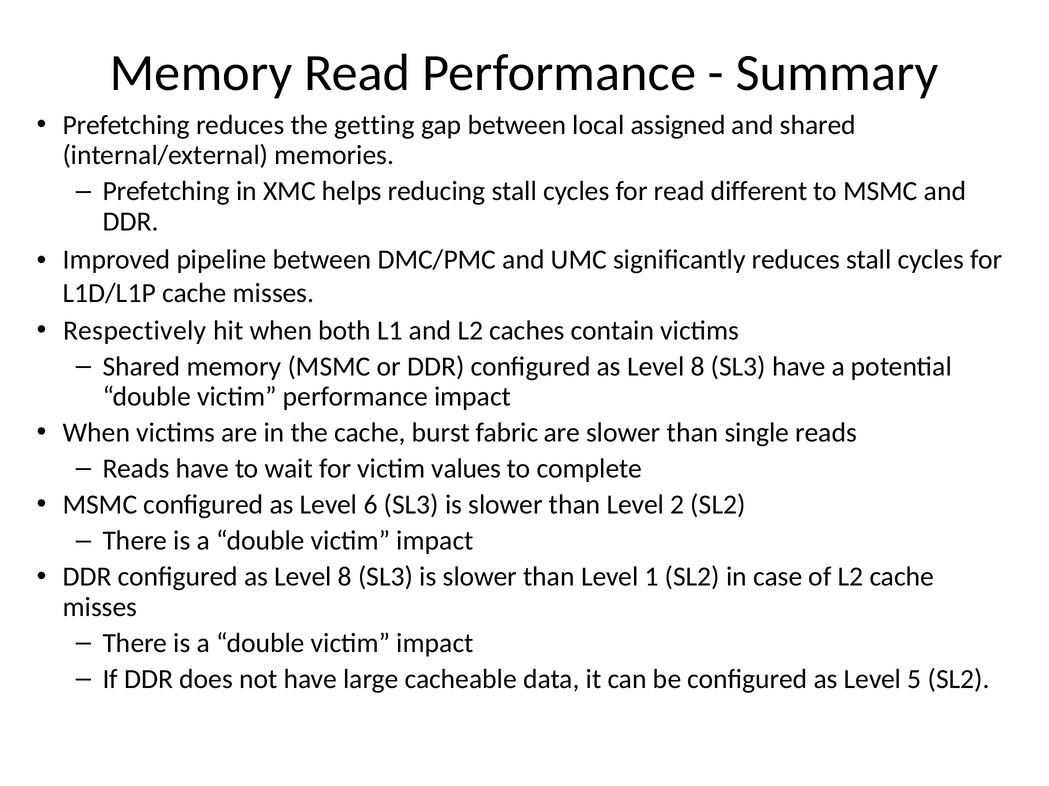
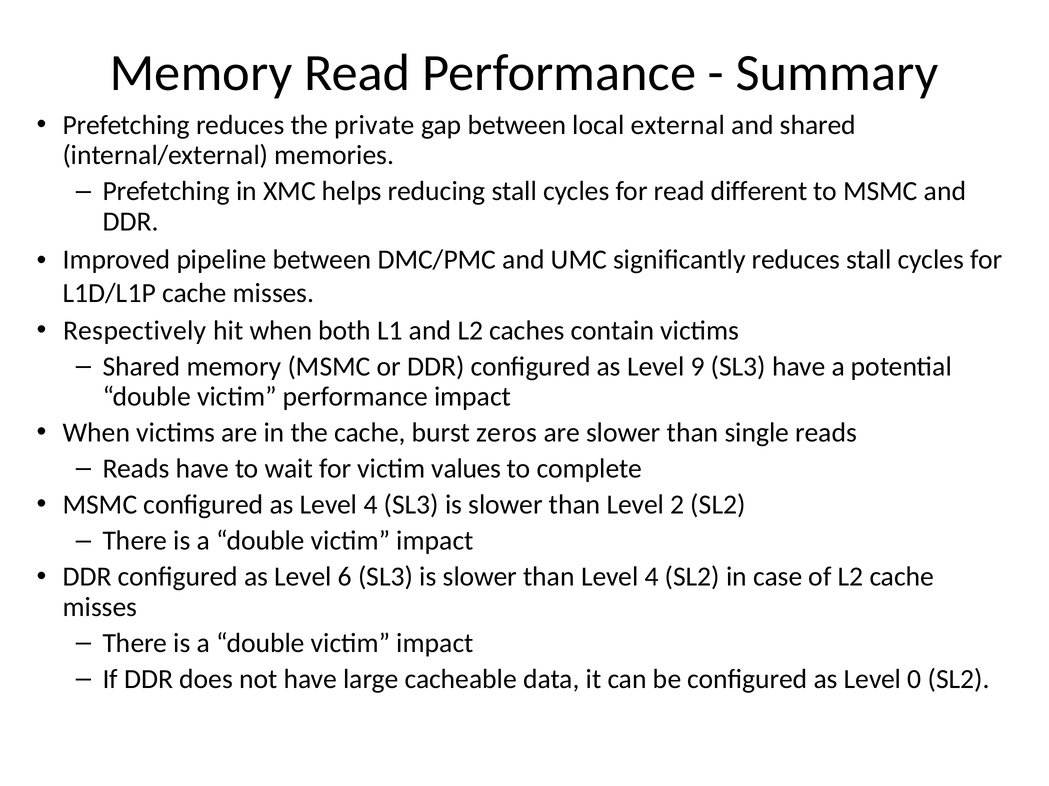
getting: getting -> private
assigned: assigned -> external
8 at (698, 367): 8 -> 9
fabric: fabric -> zeros
as Level 6: 6 -> 4
8 at (345, 577): 8 -> 6
than Level 1: 1 -> 4
5: 5 -> 0
